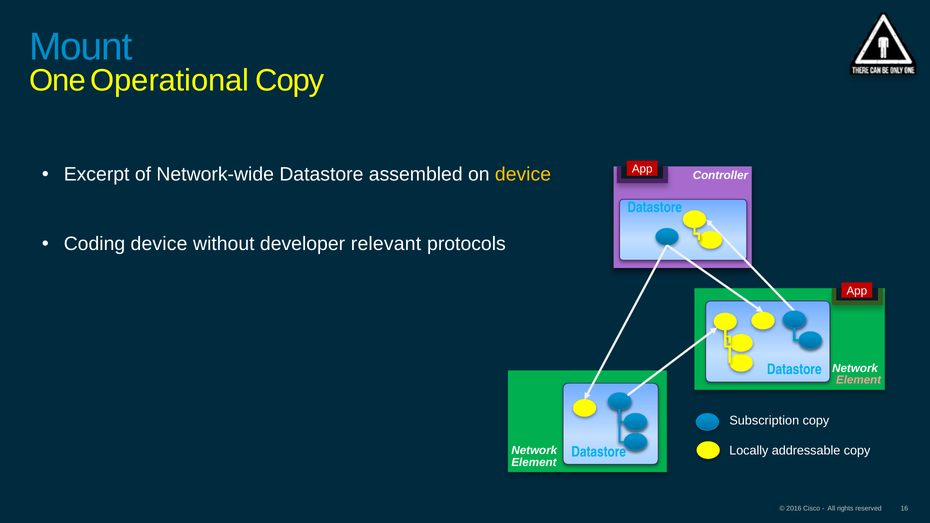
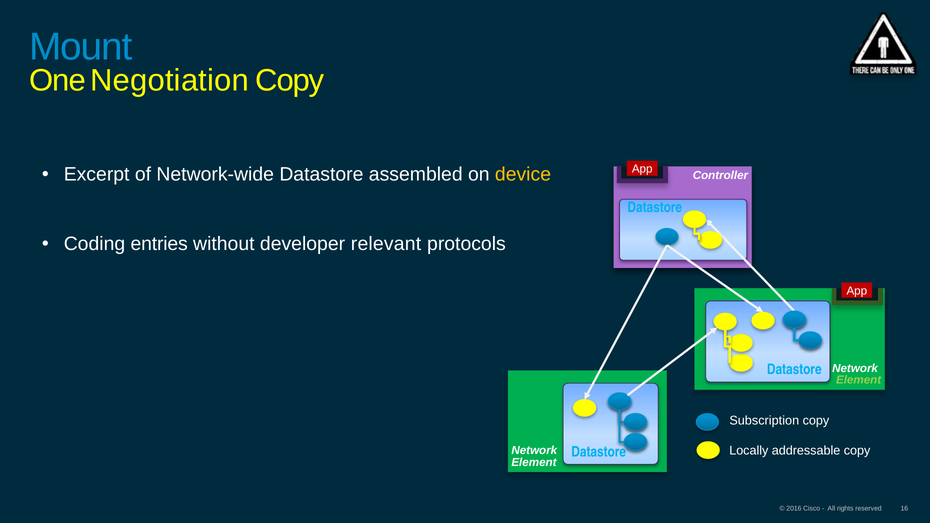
Operational: Operational -> Negotiation
Coding device: device -> entries
Element at (859, 380) colour: pink -> light green
